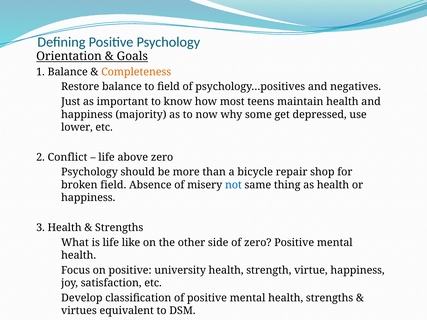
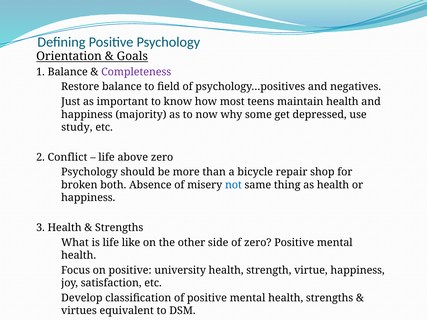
Completeness colour: orange -> purple
lower: lower -> study
broken field: field -> both
